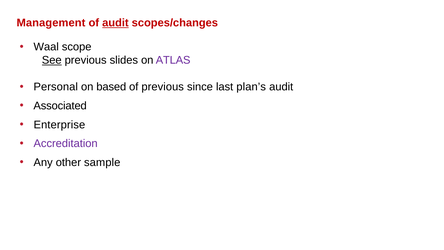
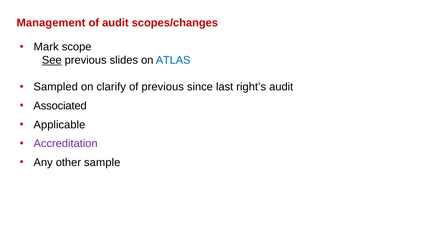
audit at (115, 23) underline: present -> none
Waal: Waal -> Mark
ATLAS colour: purple -> blue
Personal: Personal -> Sampled
based: based -> clarify
plan’s: plan’s -> right’s
Enterprise: Enterprise -> Applicable
